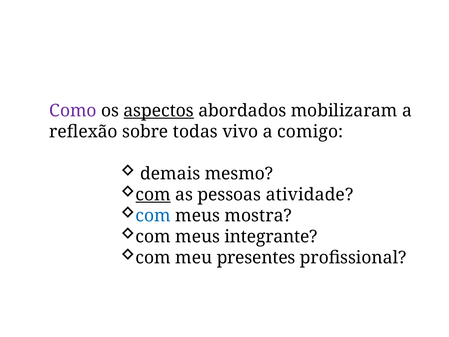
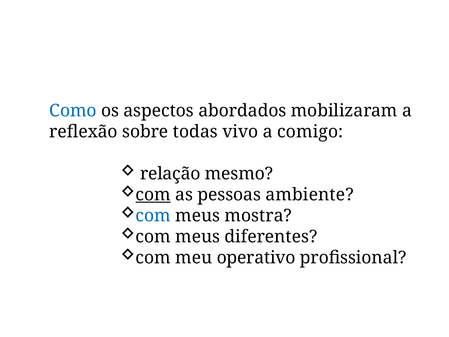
Como colour: purple -> blue
aspectos underline: present -> none
demais: demais -> relação
atividade: atividade -> ambiente
integrante: integrante -> diferentes
presentes: presentes -> operativo
